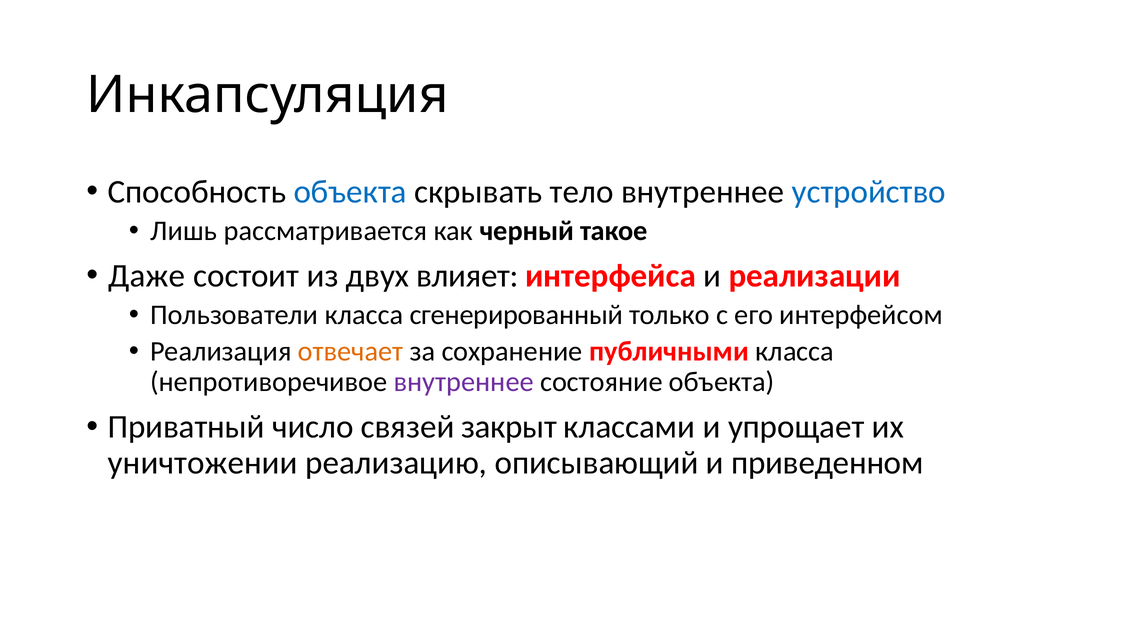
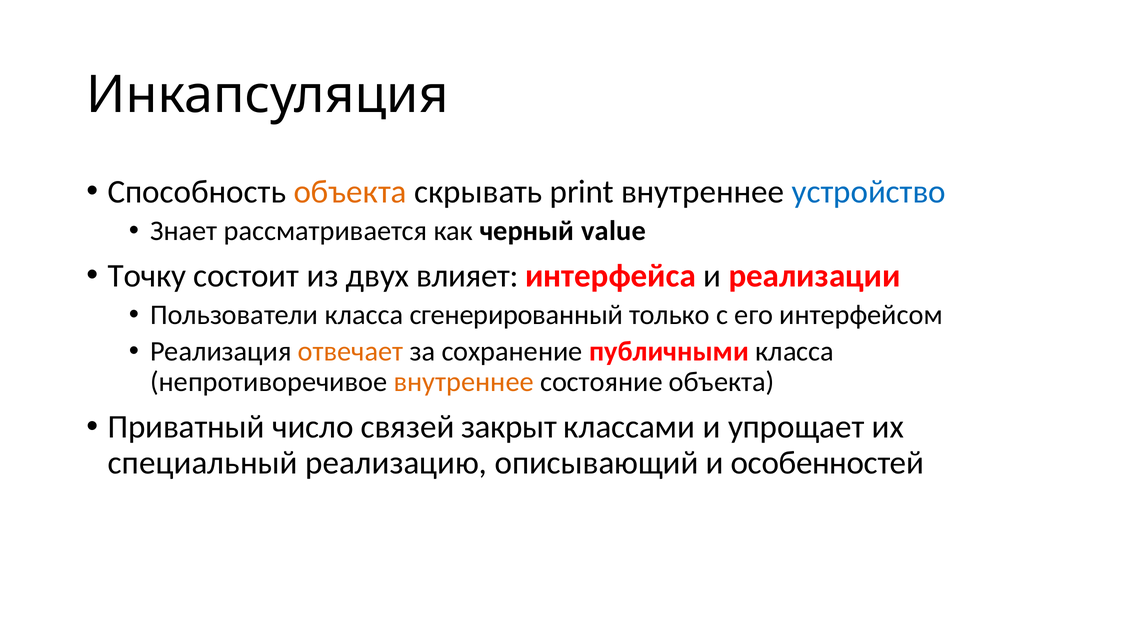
объекта at (350, 192) colour: blue -> orange
тело: тело -> print
Лишь: Лишь -> Знает
такое: такое -> value
Даже: Даже -> Точку
внутреннее at (464, 382) colour: purple -> orange
уничтожении: уничтожении -> специальный
приведенном: приведенном -> особенностей
